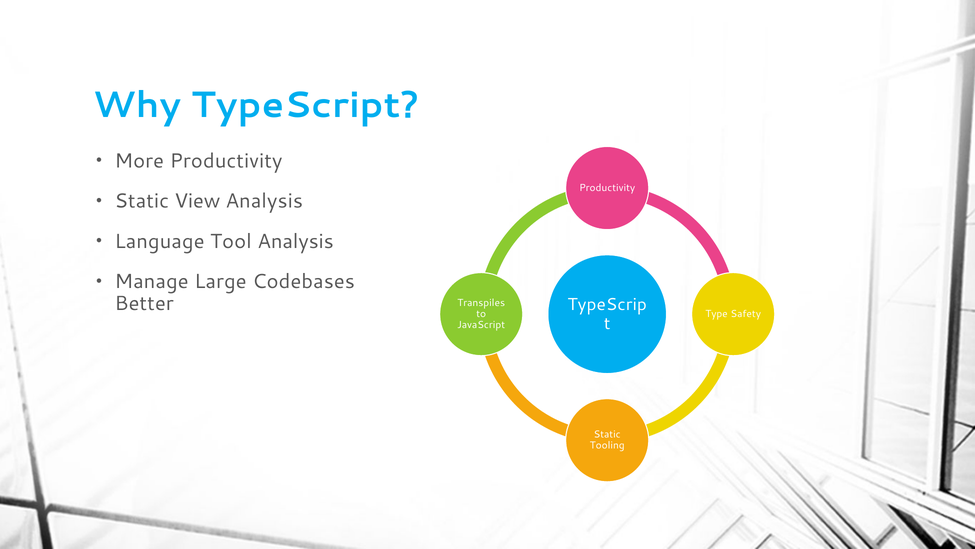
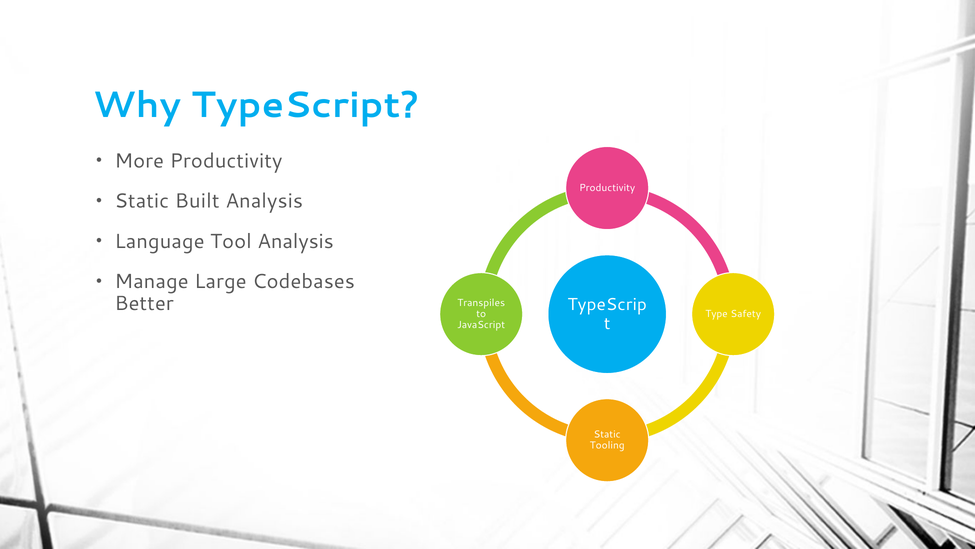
View: View -> Built
